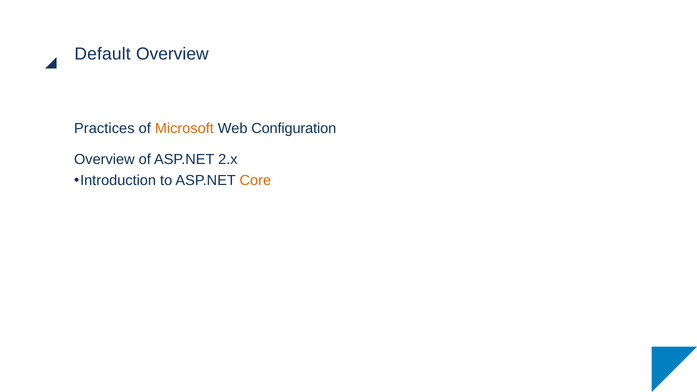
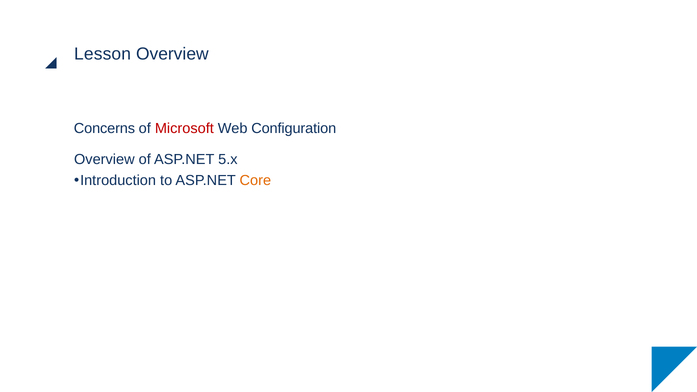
Default: Default -> Lesson
Practices: Practices -> Concerns
Microsoft colour: orange -> red
2.x: 2.x -> 5.x
